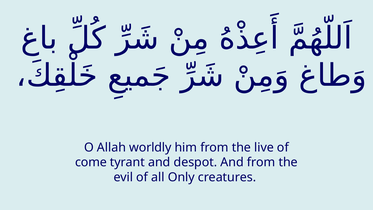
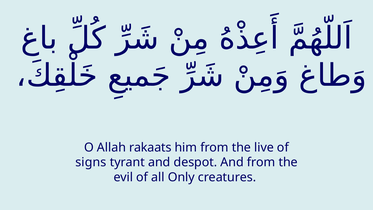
worldly: worldly -> rakaats
come: come -> signs
